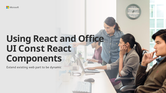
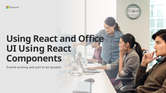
UI Const: Const -> Using
